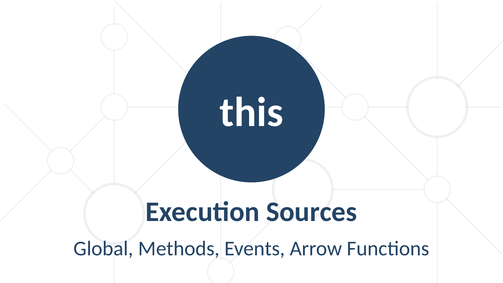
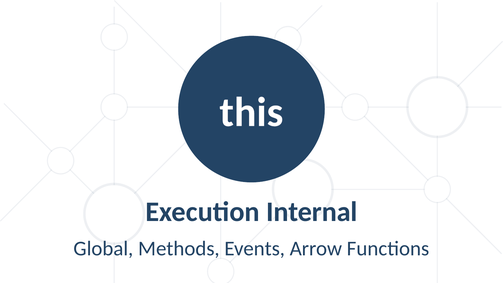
Sources: Sources -> Internal
